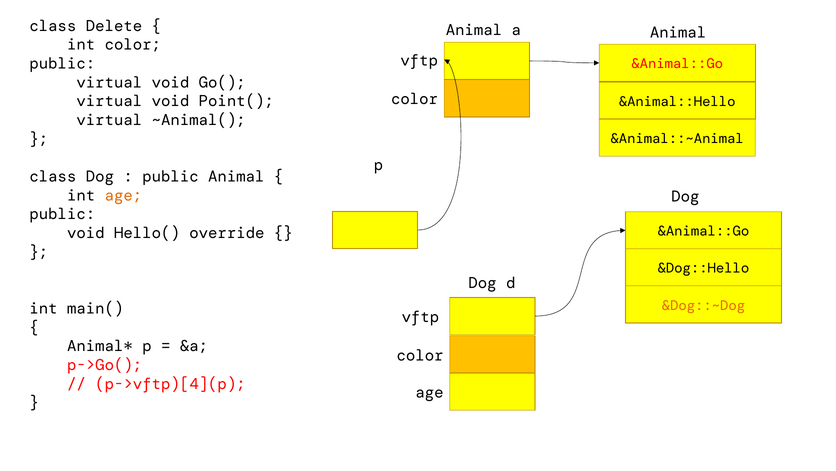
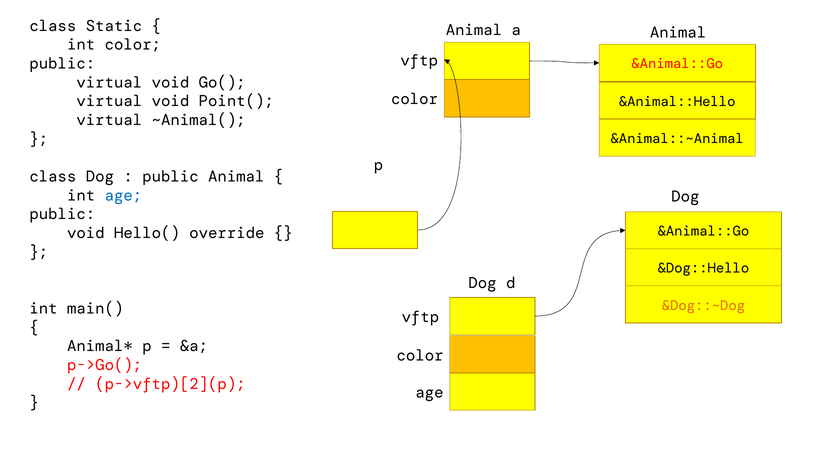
Delete: Delete -> Static
age at (123, 195) colour: orange -> blue
p->vftp)[4](p: p->vftp)[4](p -> p->vftp)[2](p
